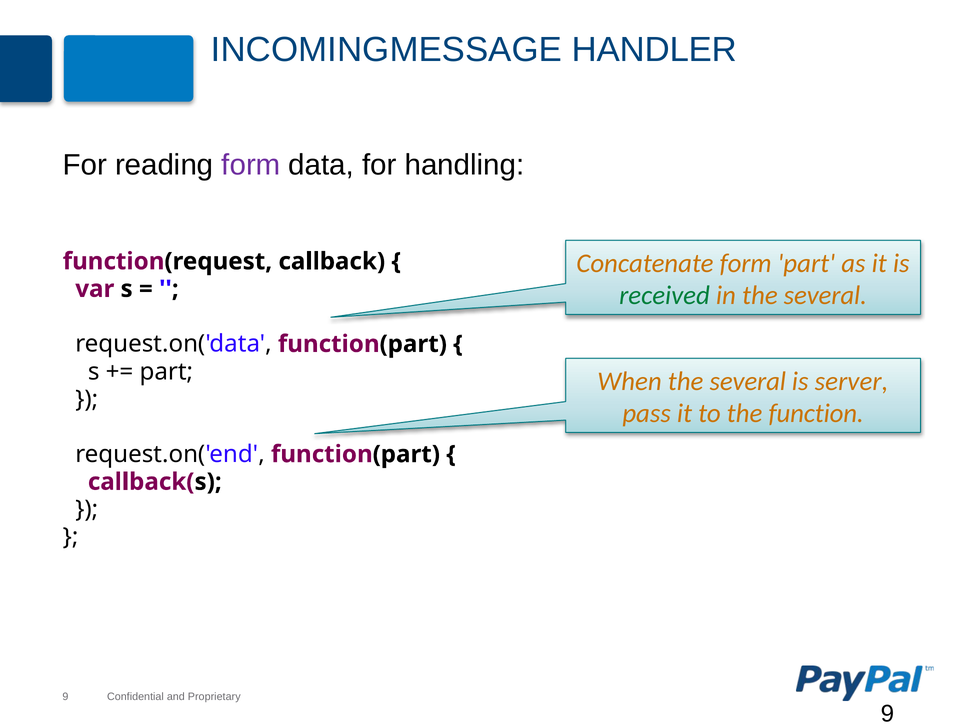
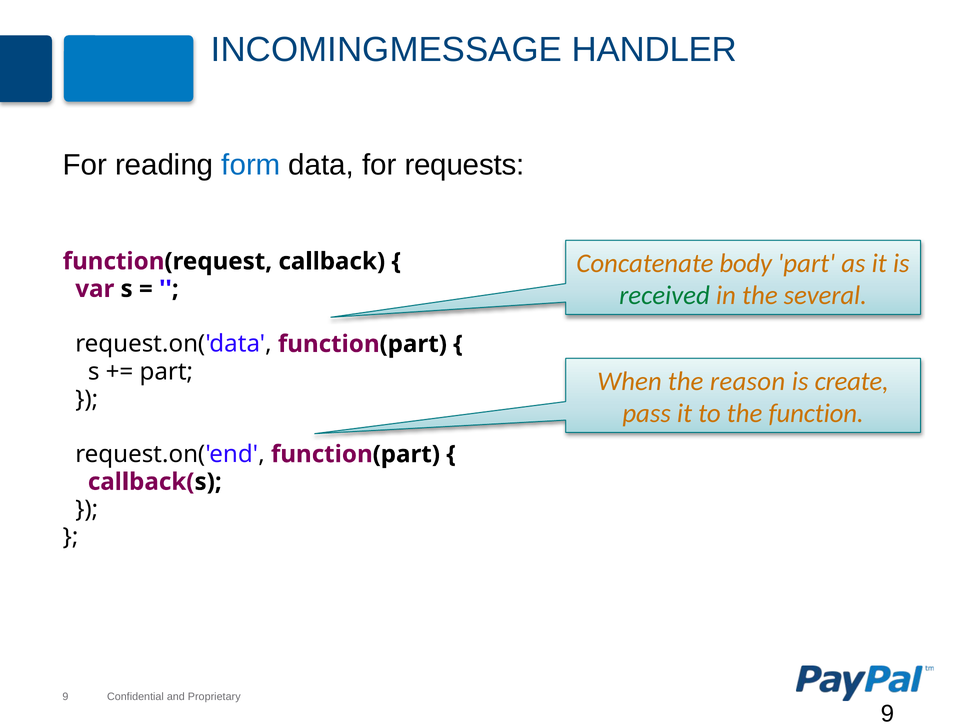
form at (251, 165) colour: purple -> blue
handling: handling -> requests
Concatenate form: form -> body
When the several: several -> reason
server: server -> create
